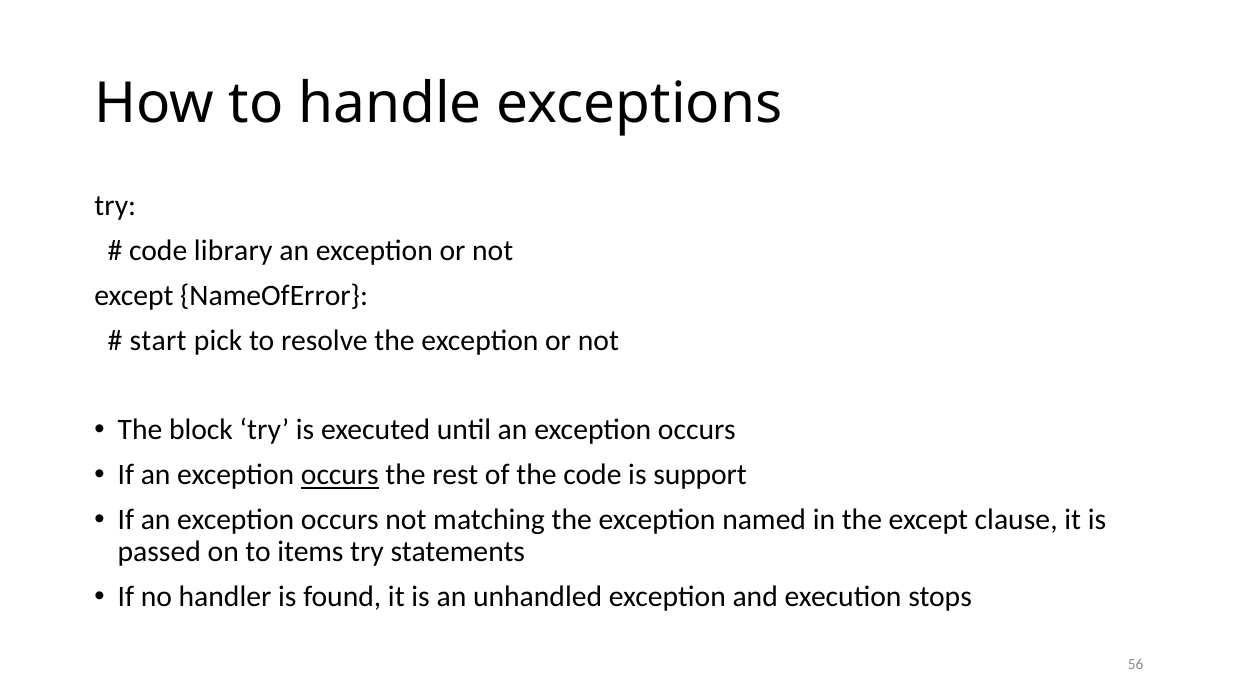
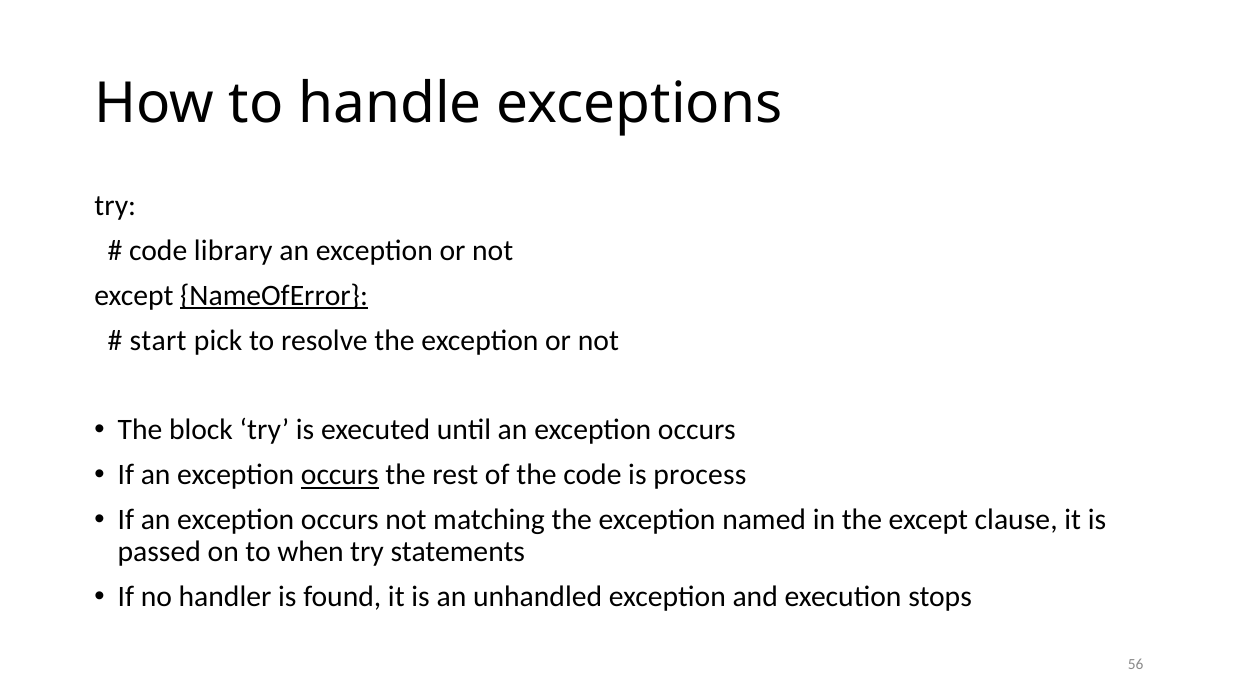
NameOfError underline: none -> present
support: support -> process
items: items -> when
